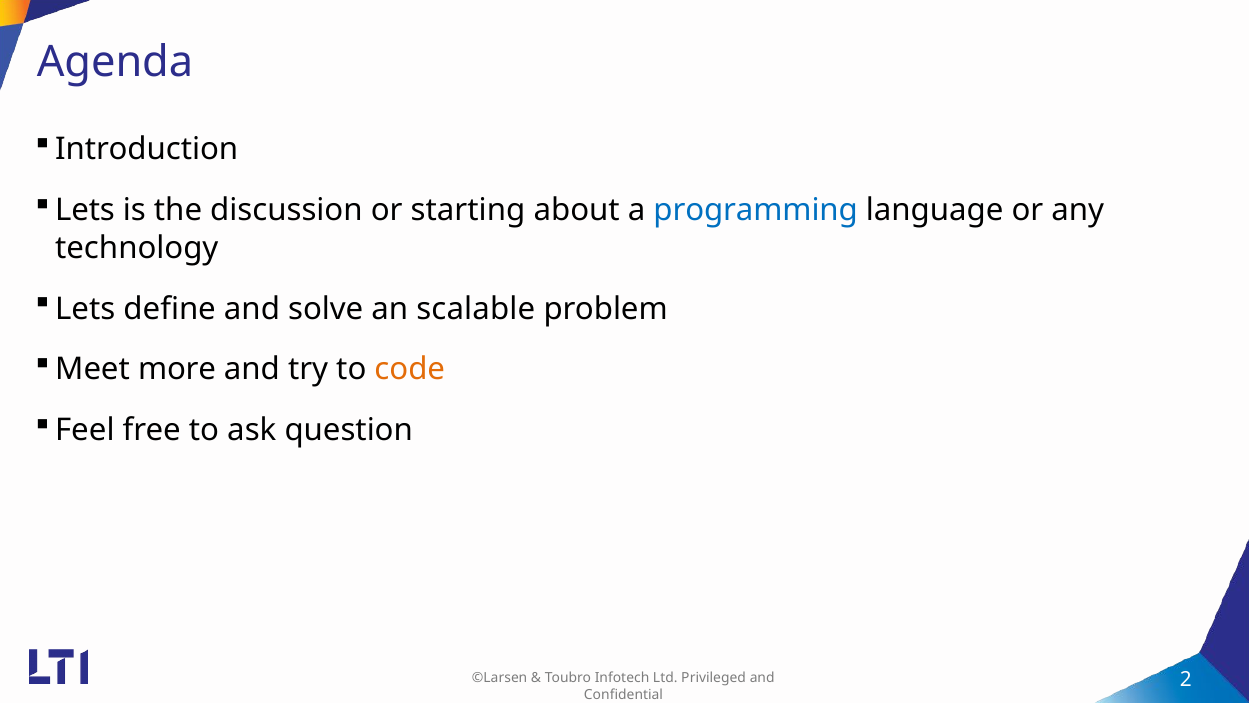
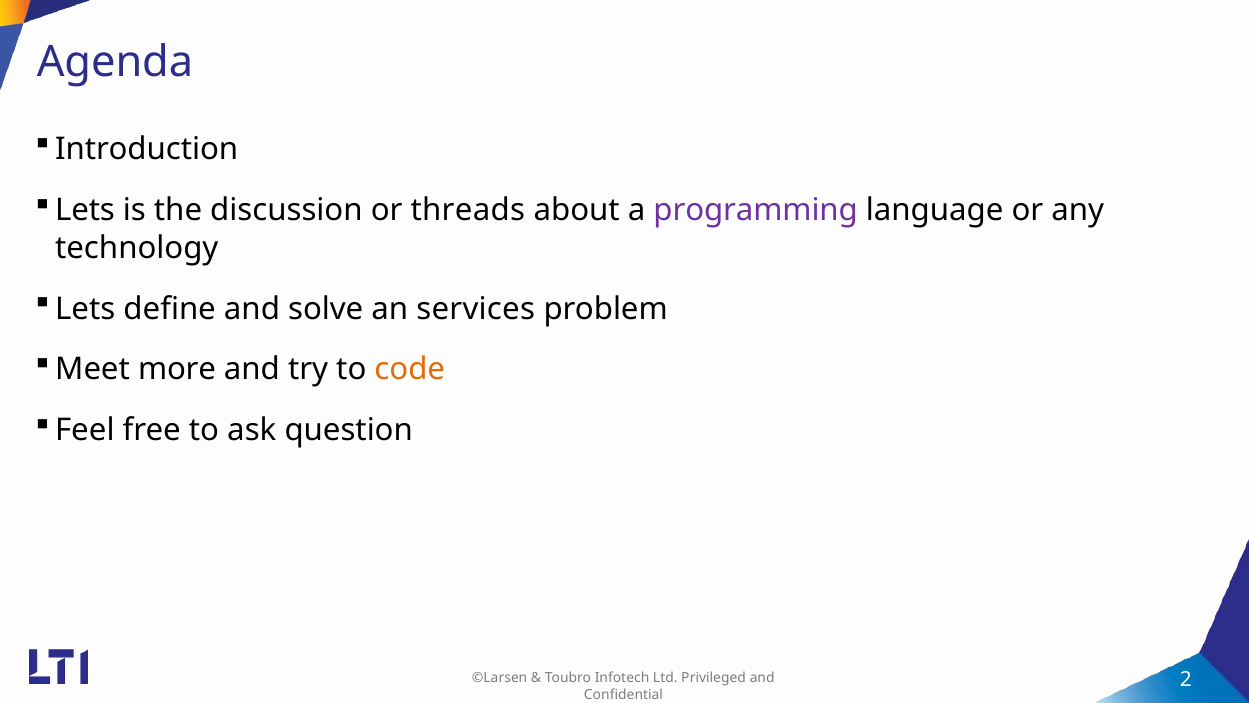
starting: starting -> threads
programming colour: blue -> purple
scalable: scalable -> services
